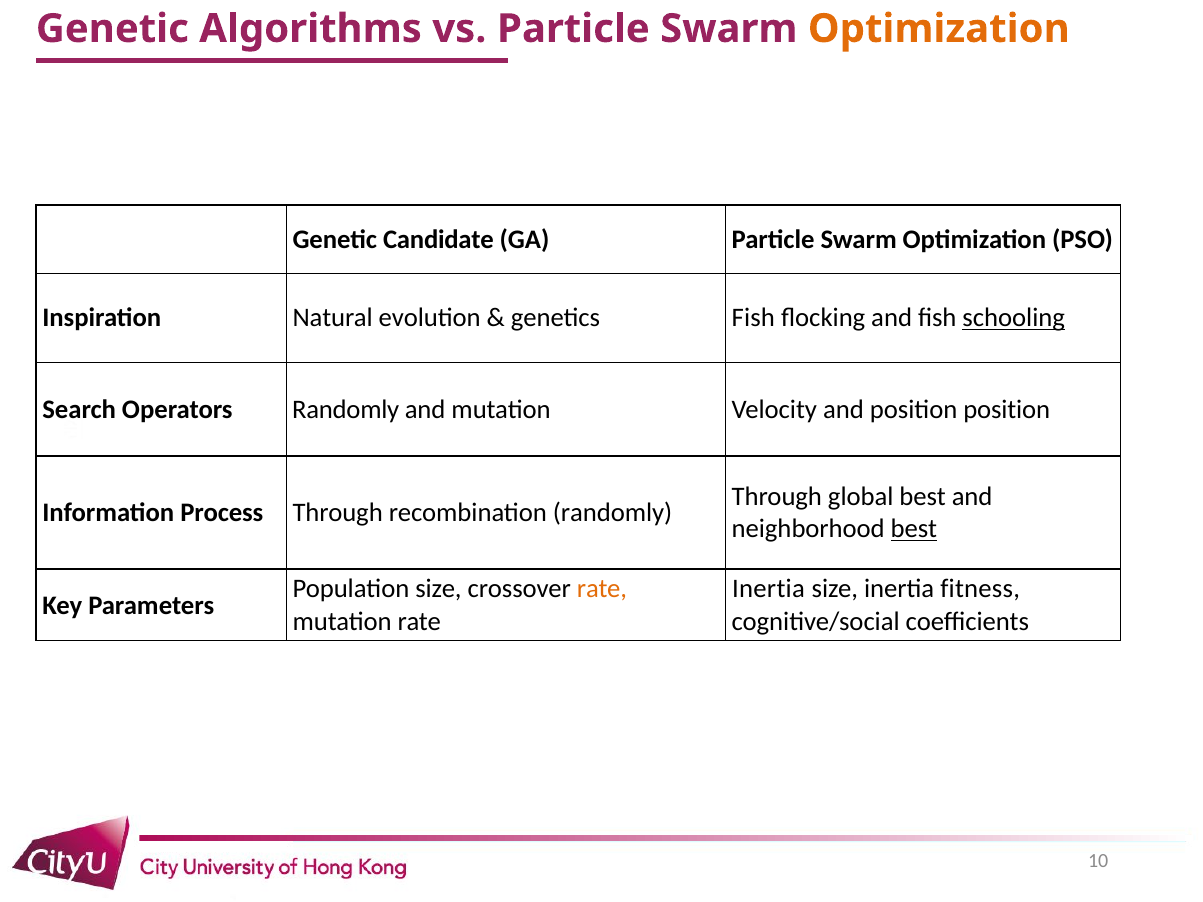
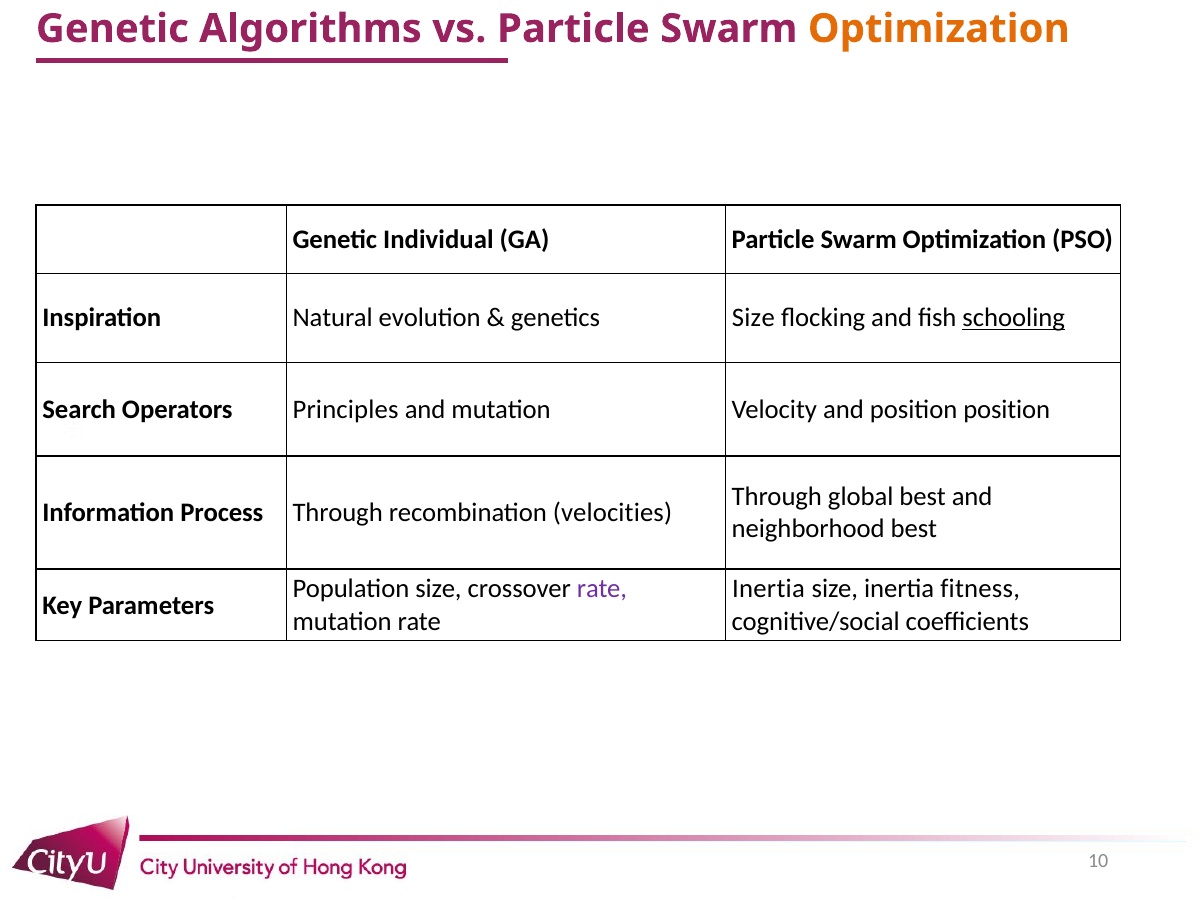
Candidate: Candidate -> Individual
genetics Fish: Fish -> Size
Operators Randomly: Randomly -> Principles
recombination randomly: randomly -> velocities
best at (914, 529) underline: present -> none
rate at (602, 589) colour: orange -> purple
